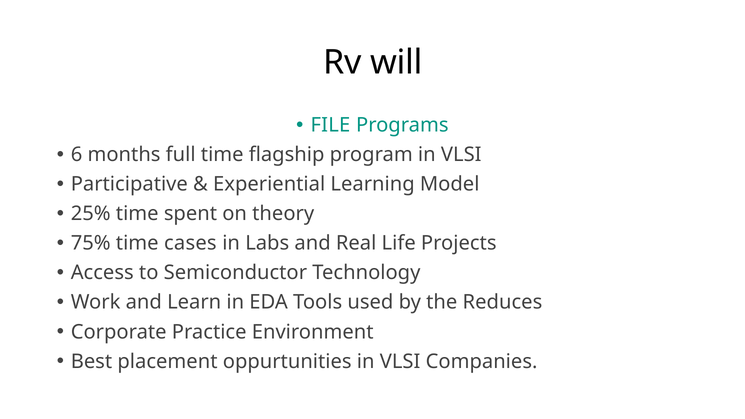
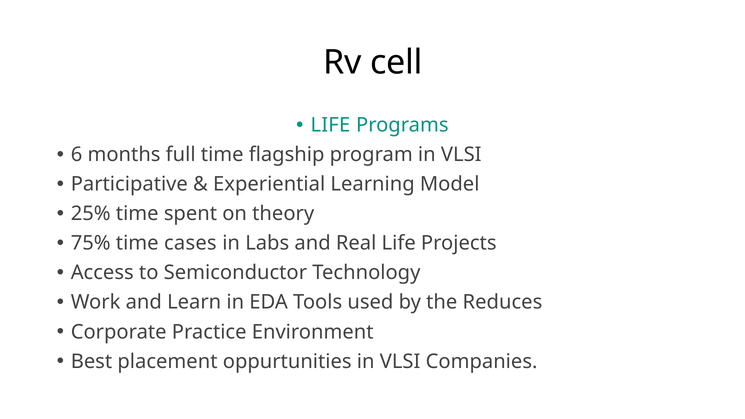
will: will -> cell
FILE at (330, 125): FILE -> LIFE
